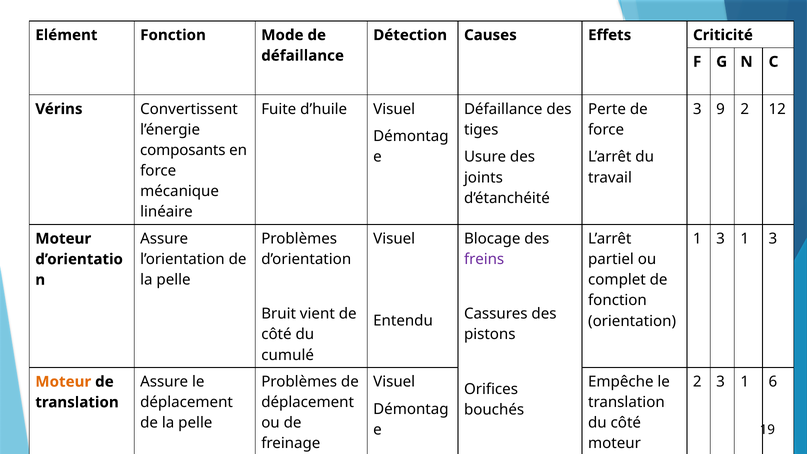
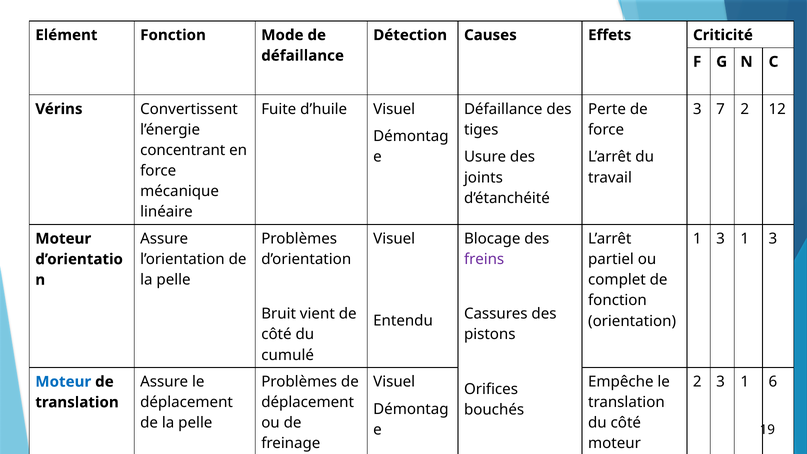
9: 9 -> 7
composants: composants -> concentrant
Moteur at (63, 382) colour: orange -> blue
